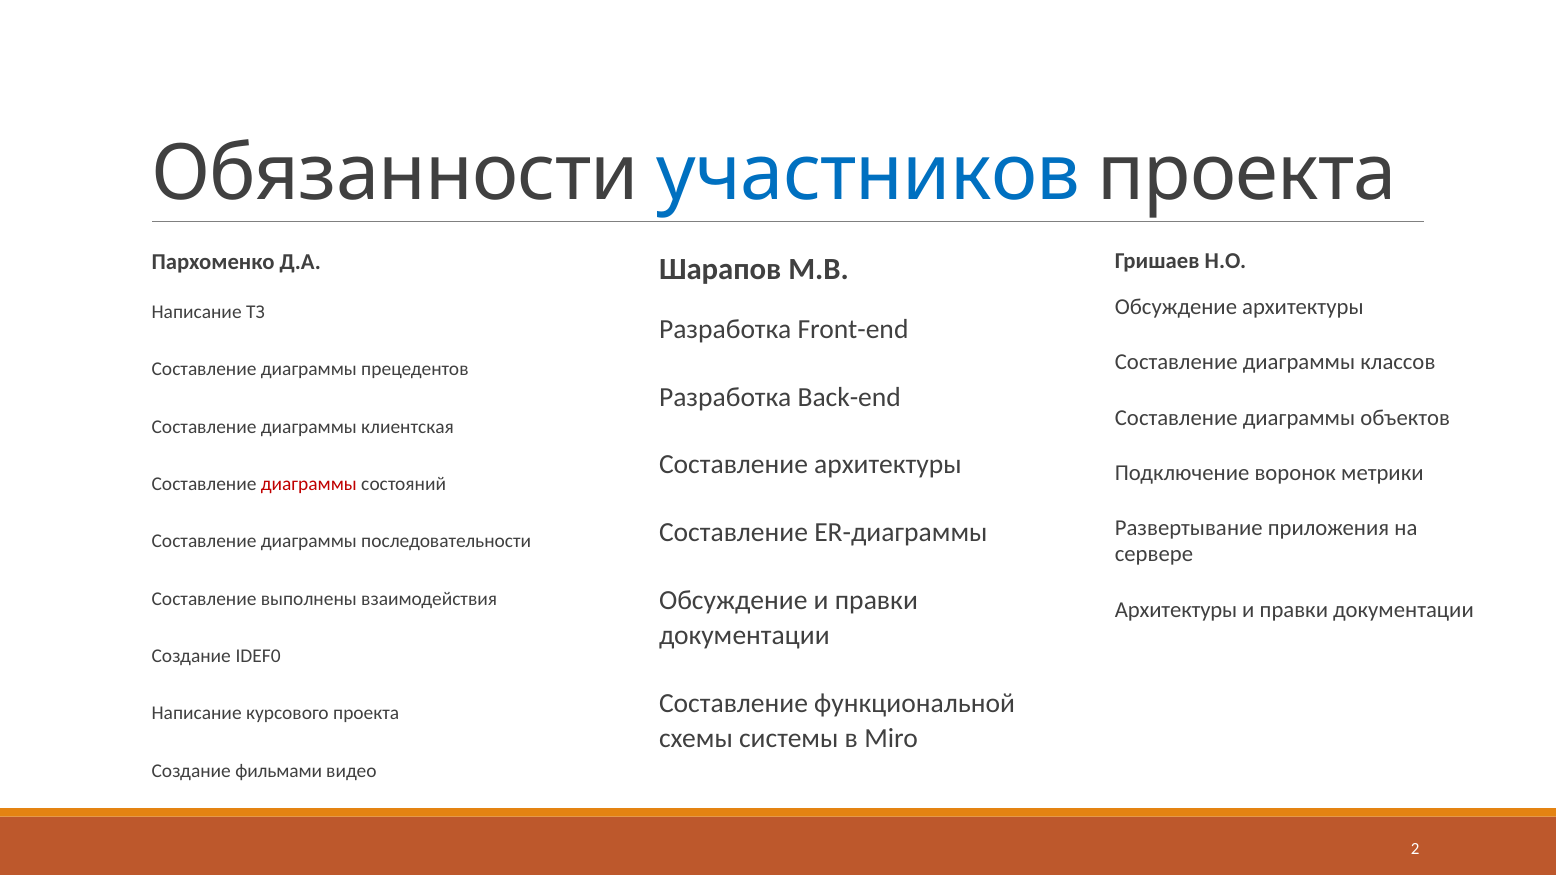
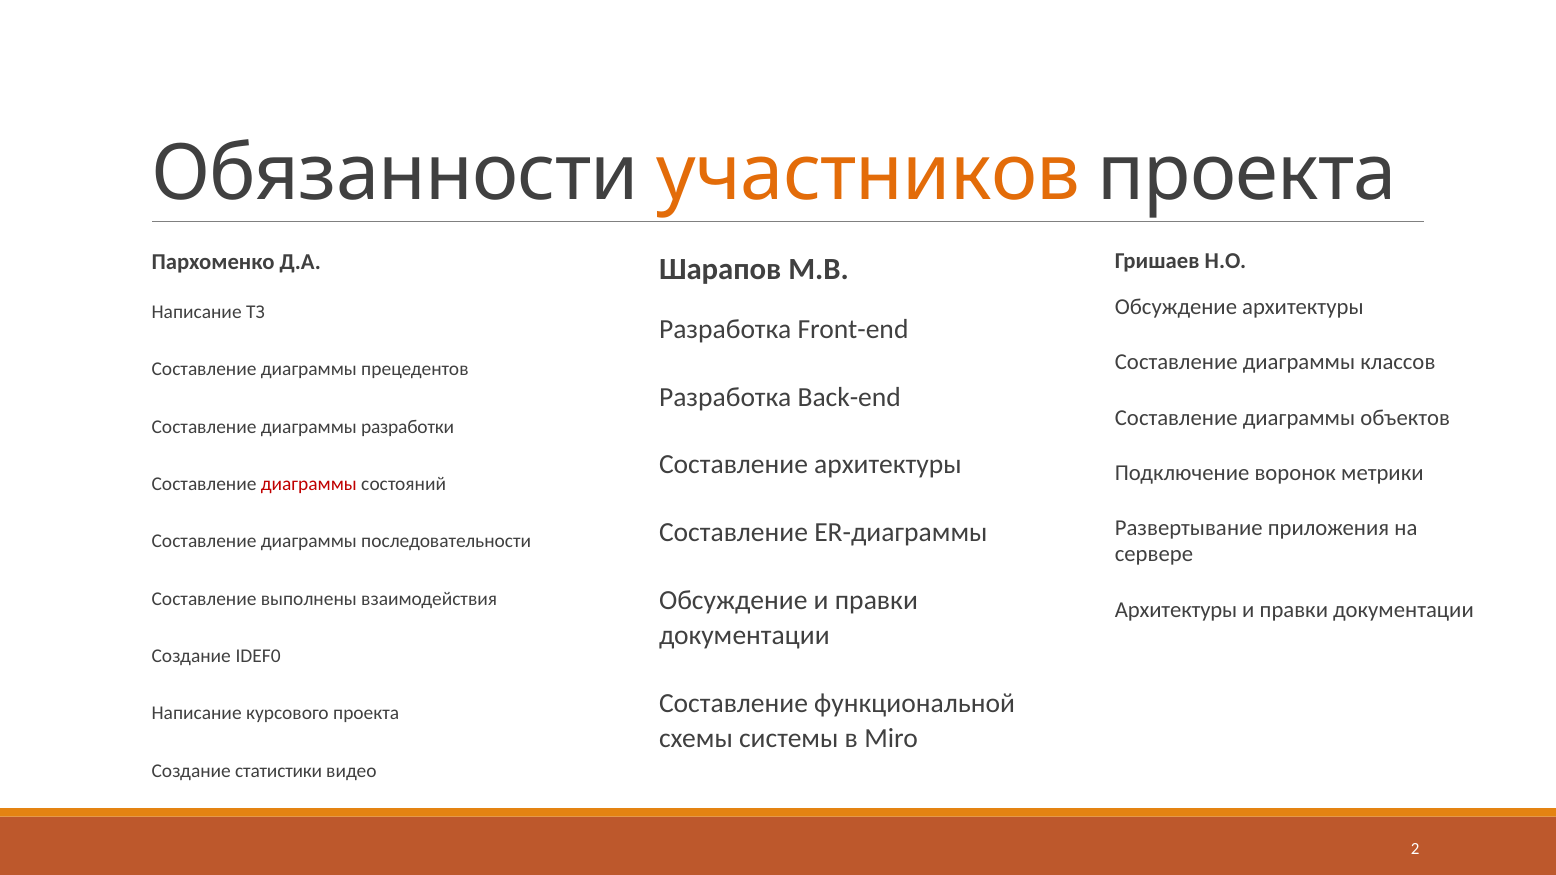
участников colour: blue -> orange
клиентская: клиентская -> разработки
фильмами: фильмами -> статистики
